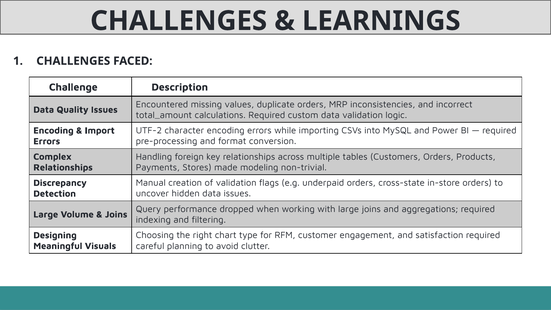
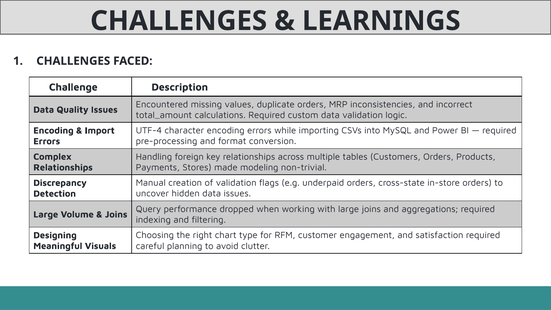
UTF-2: UTF-2 -> UTF-4
